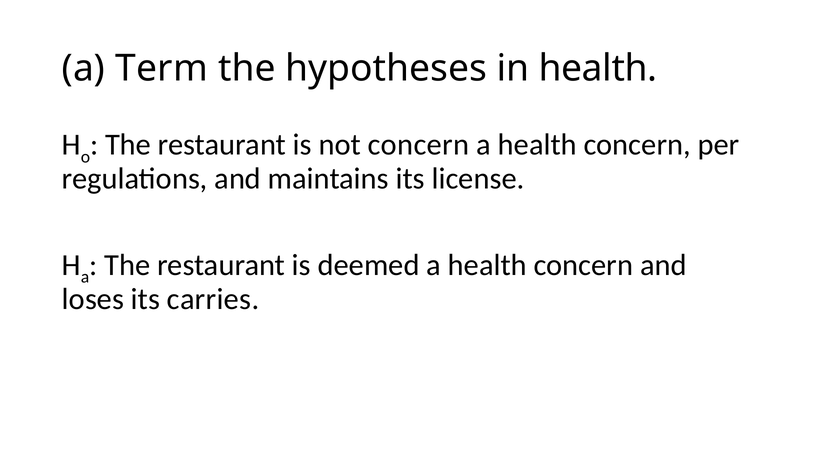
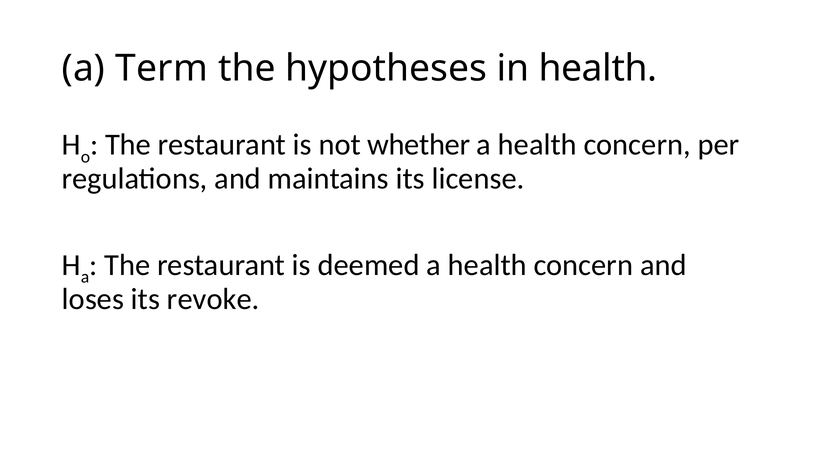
not concern: concern -> whether
carries: carries -> revoke
